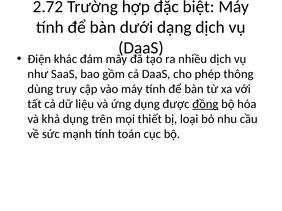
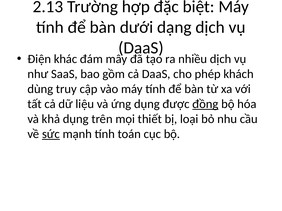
2.72: 2.72 -> 2.13
thông: thông -> khách
sức underline: none -> present
